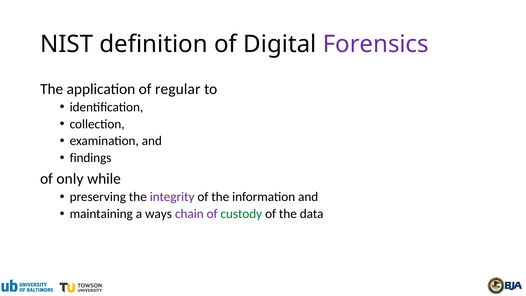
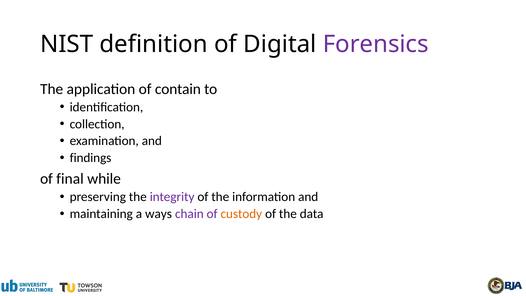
regular: regular -> contain
only: only -> final
custody colour: green -> orange
